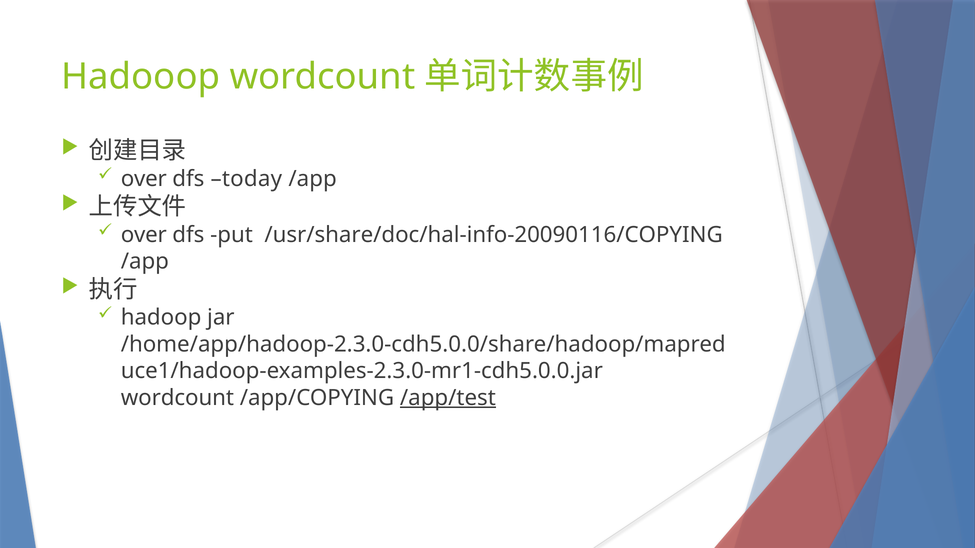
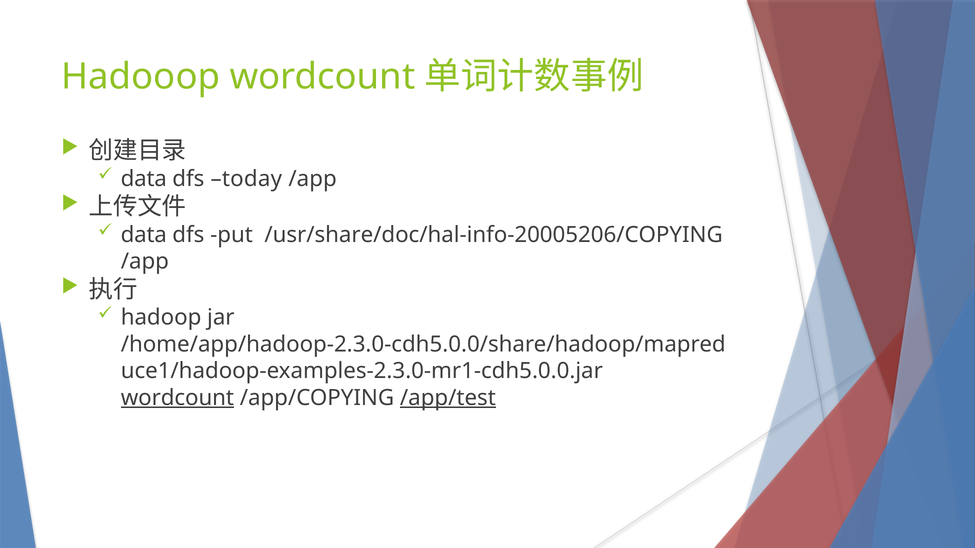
over at (144, 179): over -> data
over at (144, 235): over -> data
/usr/share/doc/hal-info-20090116/COPYING: /usr/share/doc/hal-info-20090116/COPYING -> /usr/share/doc/hal-info-20005206/COPYING
wordcount at (177, 398) underline: none -> present
